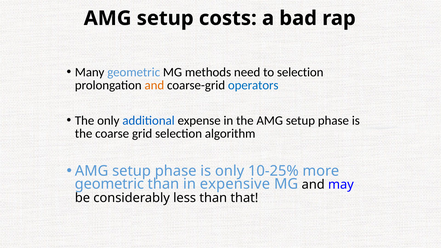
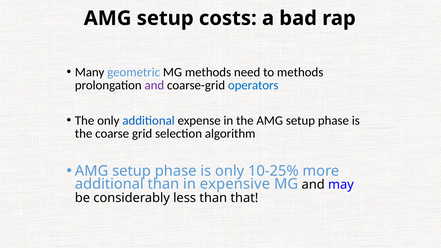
to selection: selection -> methods
and at (154, 85) colour: orange -> purple
geometric at (109, 184): geometric -> additional
